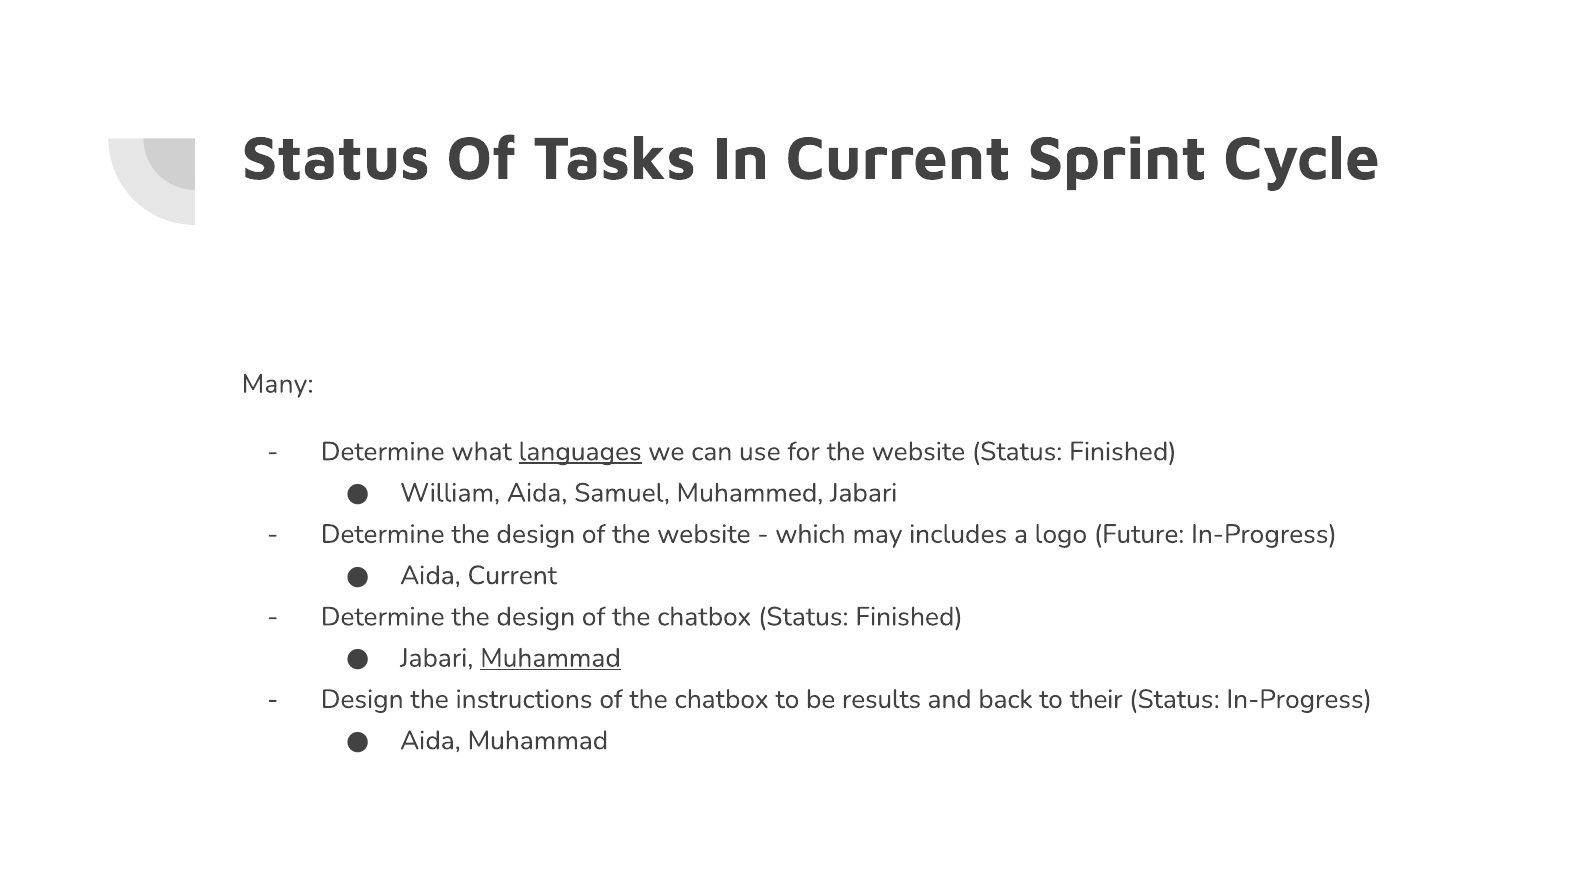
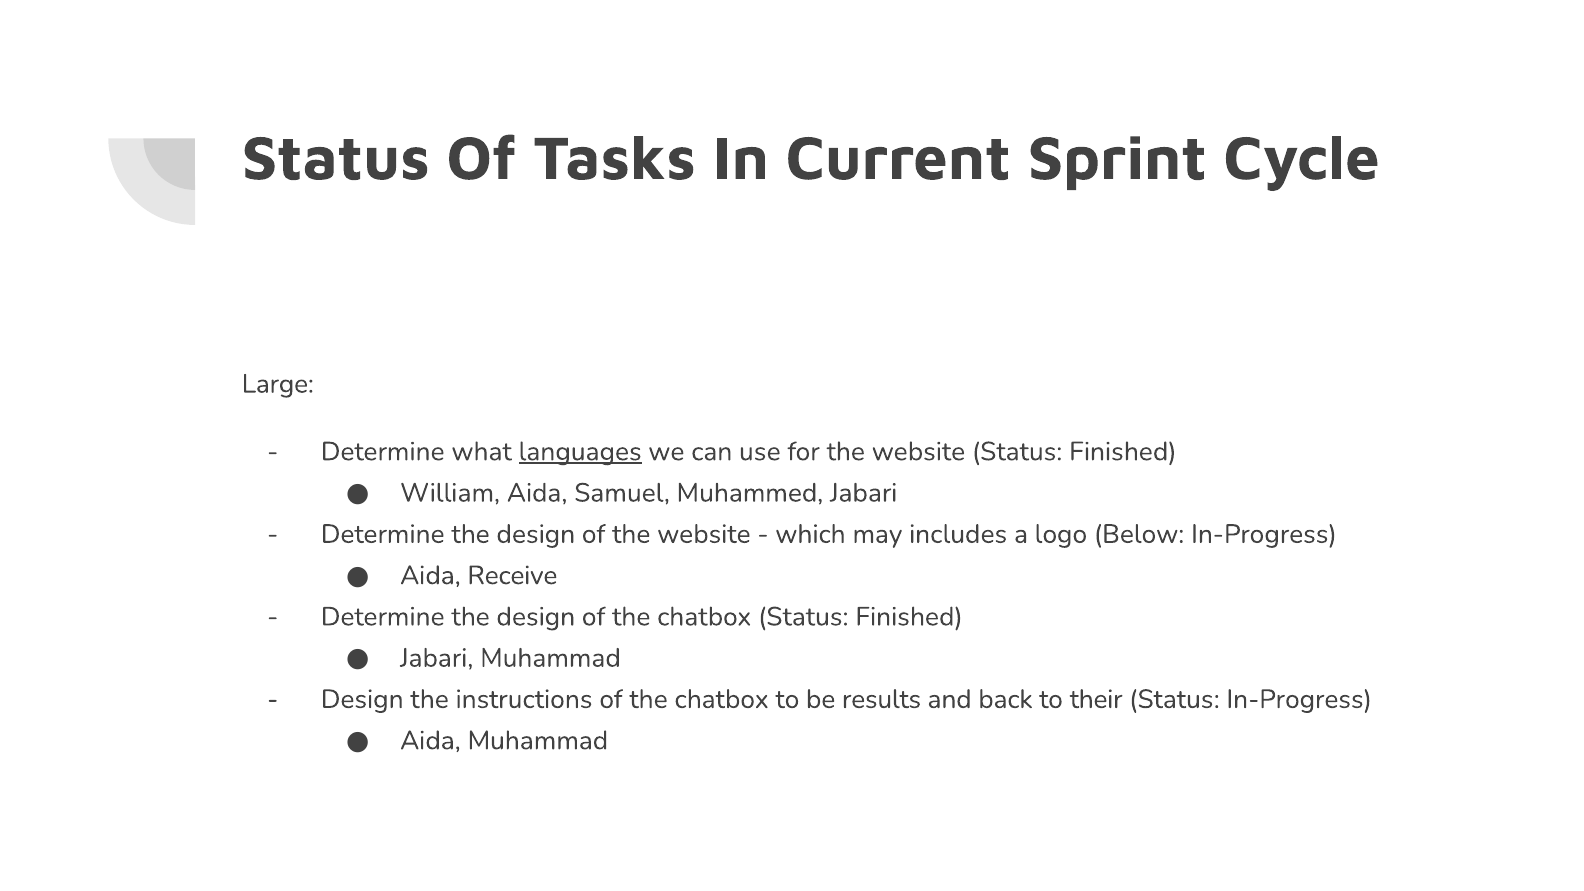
Many: Many -> Large
Future: Future -> Below
Aida Current: Current -> Receive
Muhammad at (550, 658) underline: present -> none
